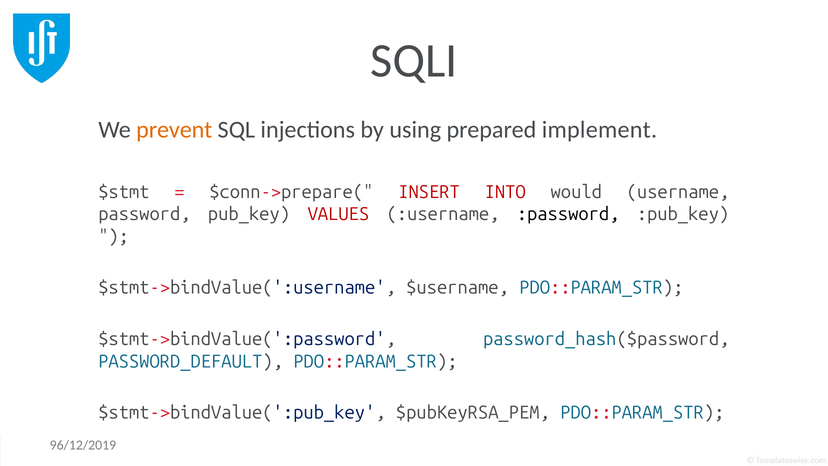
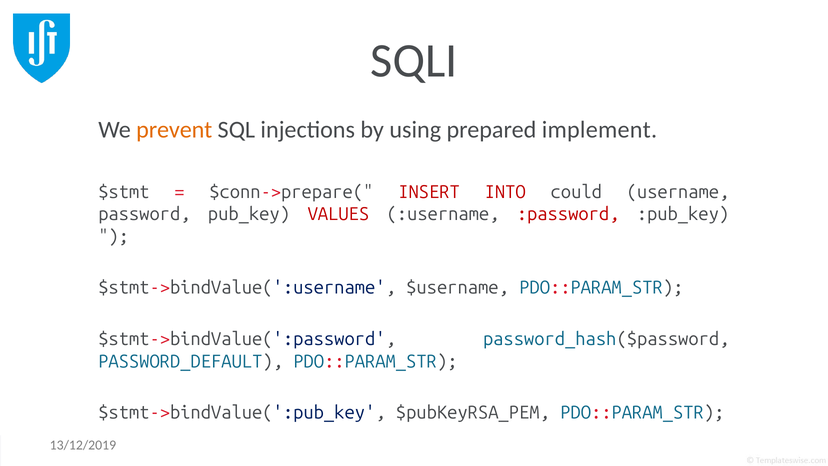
would: would -> could
:password colour: black -> red
96/12/2019: 96/12/2019 -> 13/12/2019
